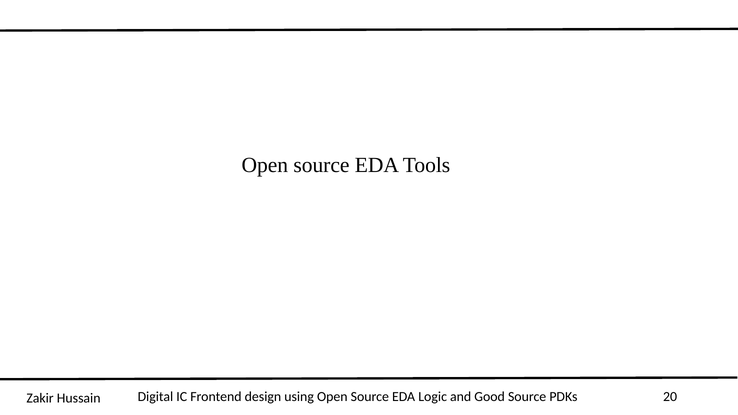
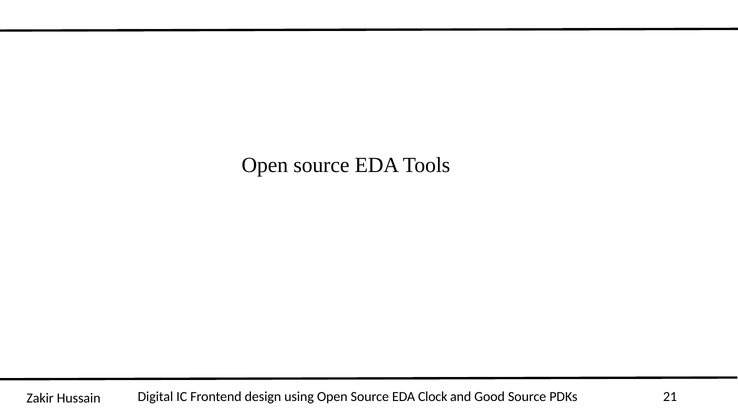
Logic: Logic -> Clock
20: 20 -> 21
